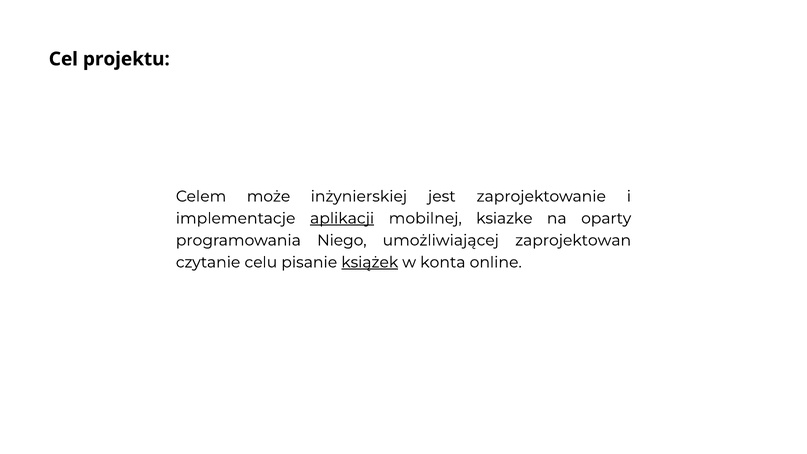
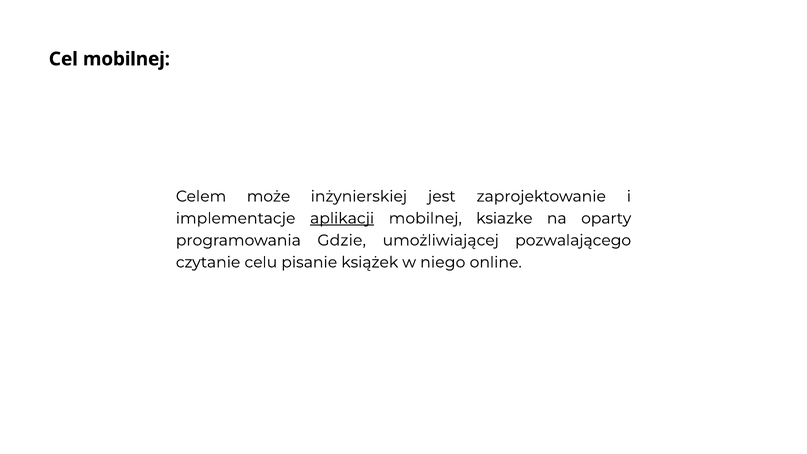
Cel projektu: projektu -> mobilnej
Niego: Niego -> Gdzie
zaprojektowan: zaprojektowan -> pozwalającego
książek underline: present -> none
konta: konta -> niego
